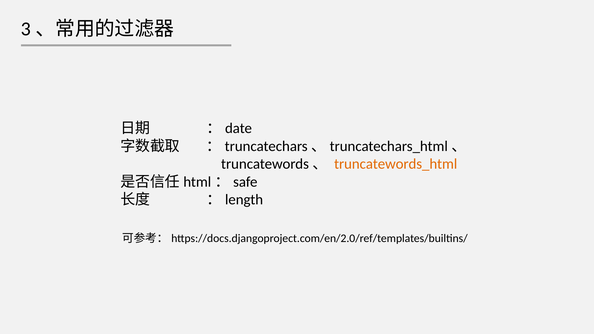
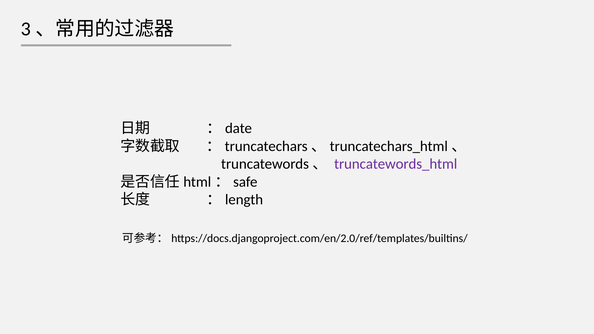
truncatewords_html colour: orange -> purple
